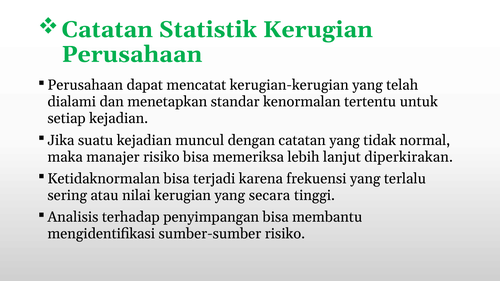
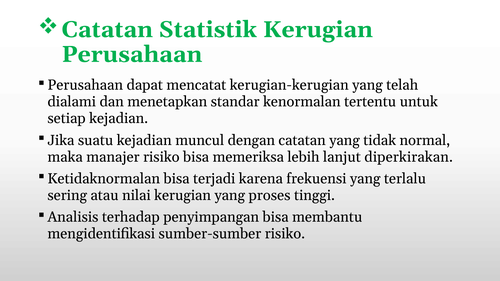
secara: secara -> proses
